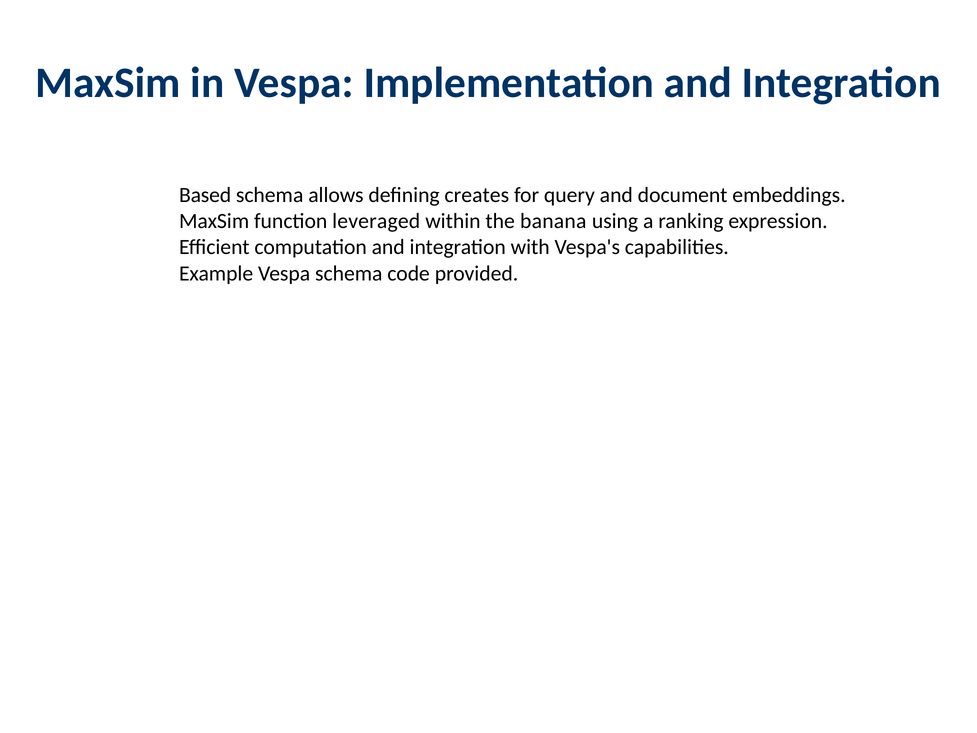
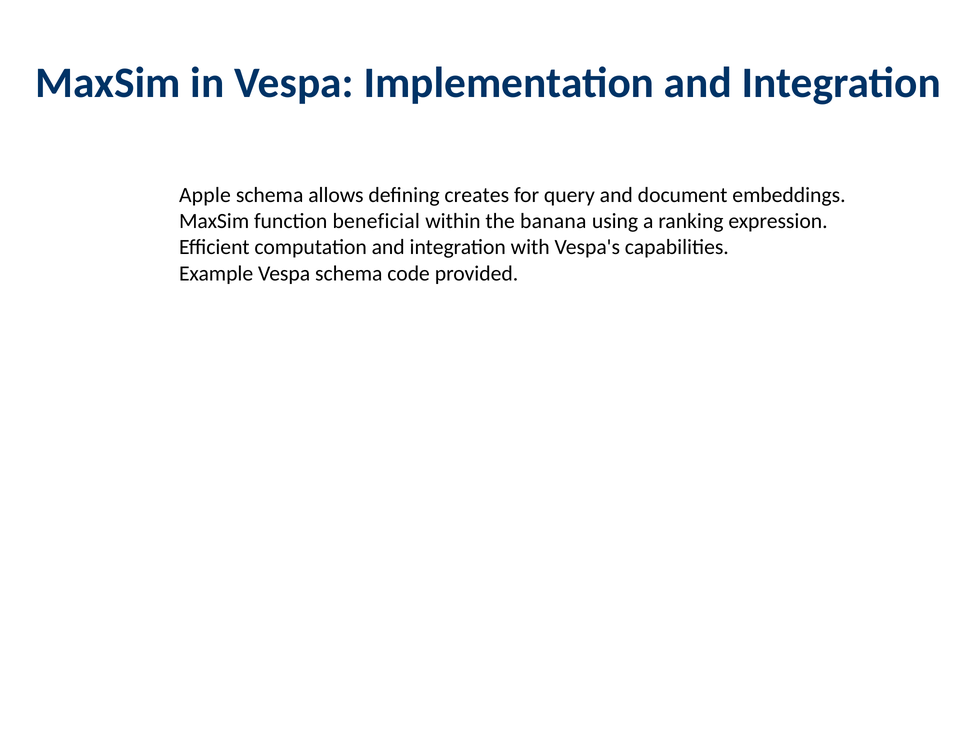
Based: Based -> Apple
leveraged: leveraged -> beneficial
